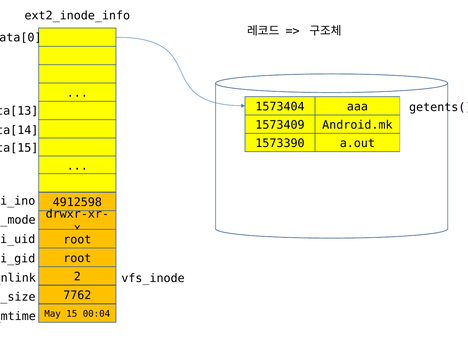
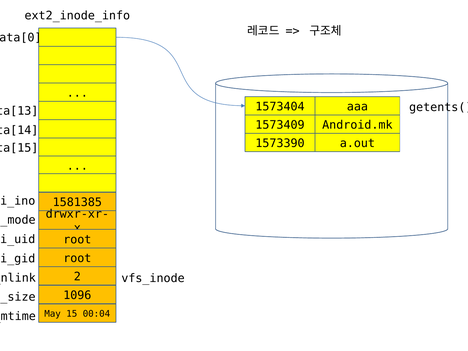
4912598: 4912598 -> 1581385
7762: 7762 -> 1096
